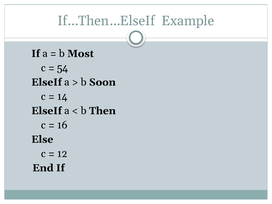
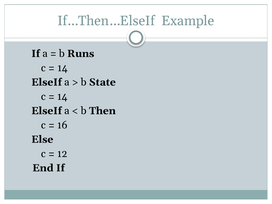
Most: Most -> Runs
54 at (63, 68): 54 -> 14
Soon: Soon -> State
